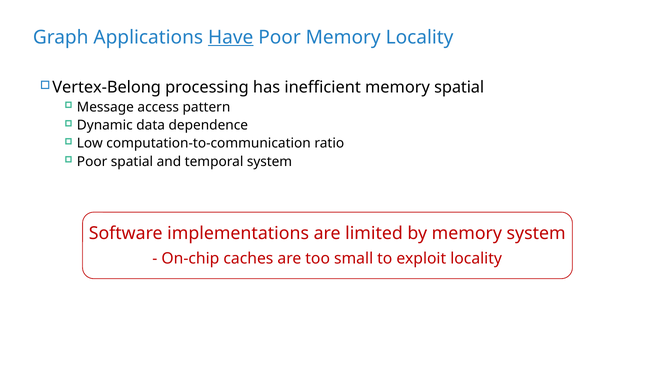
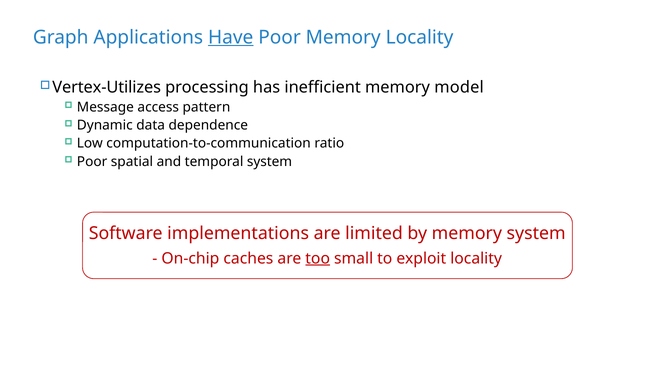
Vertex-Belong: Vertex-Belong -> Vertex-Utilizes
memory spatial: spatial -> model
too underline: none -> present
